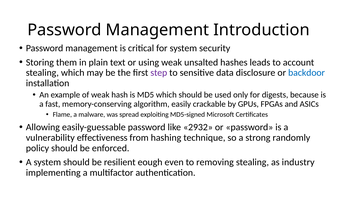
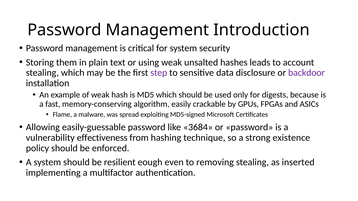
backdoor colour: blue -> purple
2932: 2932 -> 3684
randomly: randomly -> existence
industry: industry -> inserted
